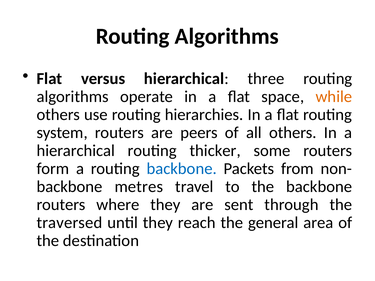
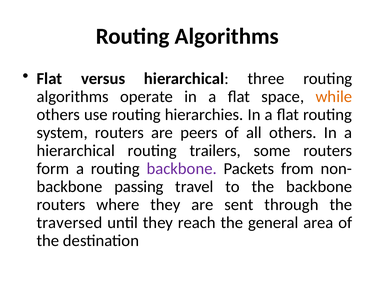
thicker: thicker -> trailers
backbone at (182, 169) colour: blue -> purple
metres: metres -> passing
